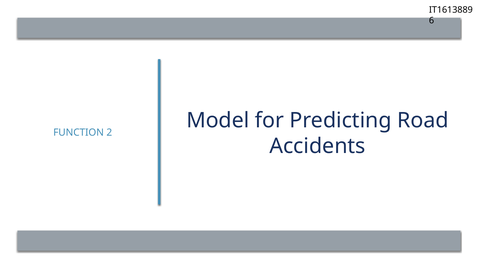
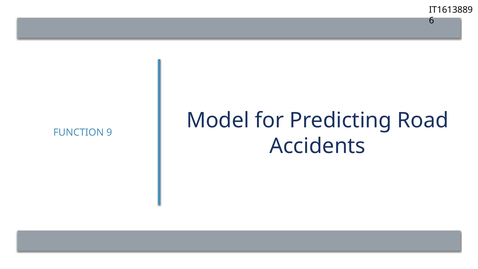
2: 2 -> 9
